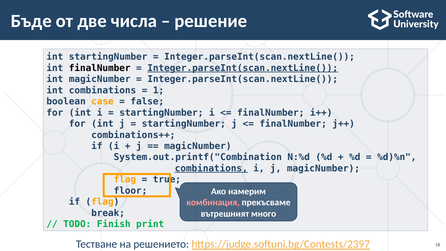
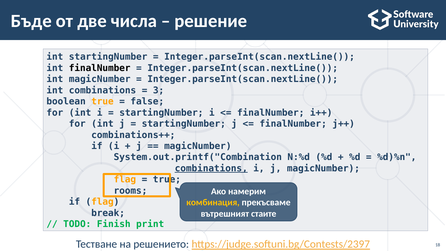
Integer.parseInt(scan.nextLine( at (243, 68) underline: present -> none
1: 1 -> 3
boolean case: case -> true
floor: floor -> rooms
комбинация colour: pink -> yellow
много: много -> стаите
